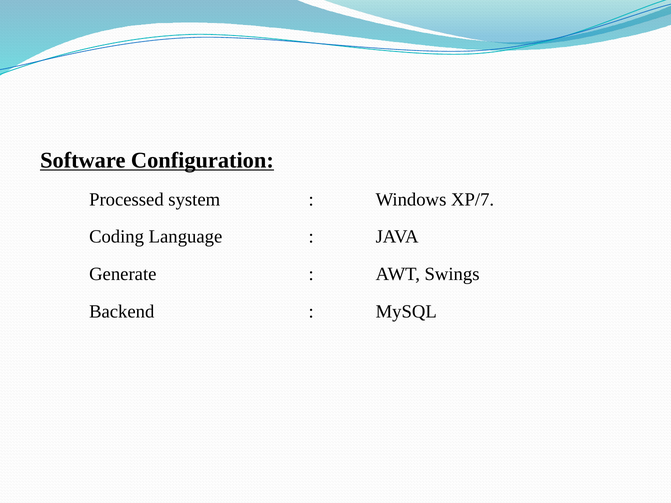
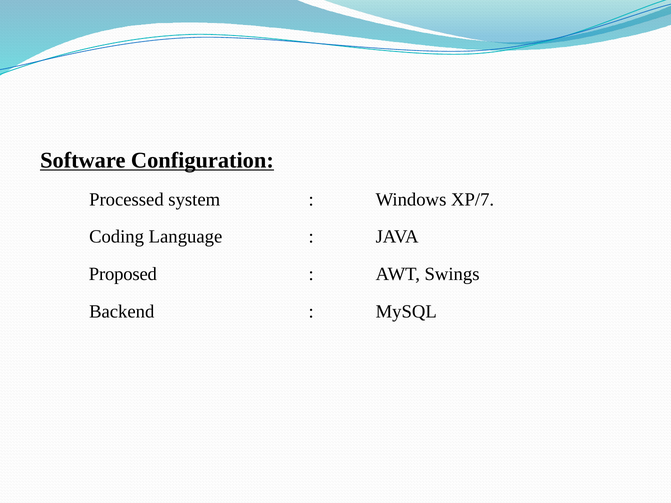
Generate: Generate -> Proposed
